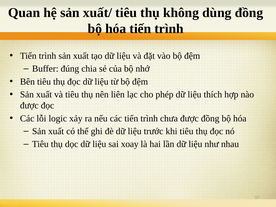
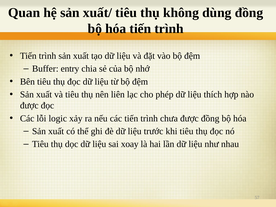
đúng: đúng -> entry
